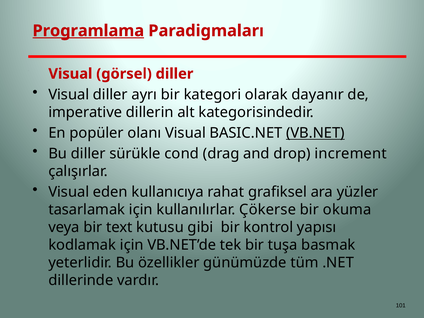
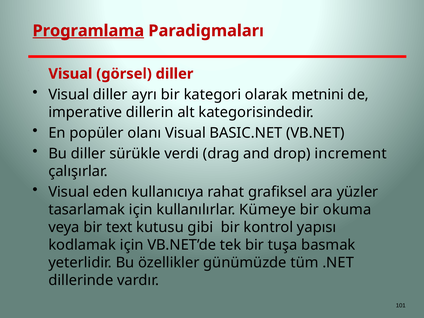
dayanır: dayanır -> metnini
VB.NET underline: present -> none
cond: cond -> verdi
Çökerse: Çökerse -> Kümeye
